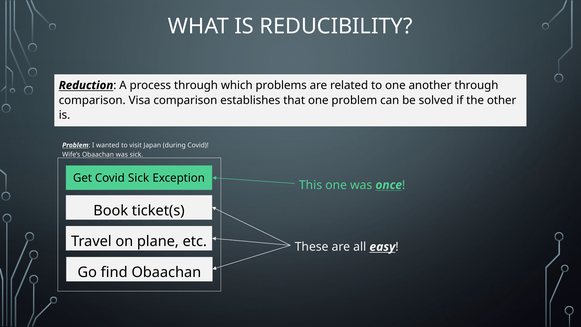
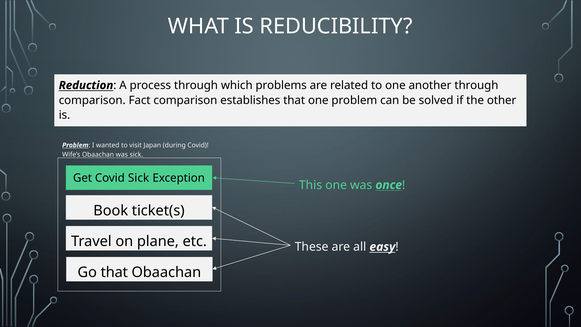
Visa: Visa -> Fact
Go find: find -> that
